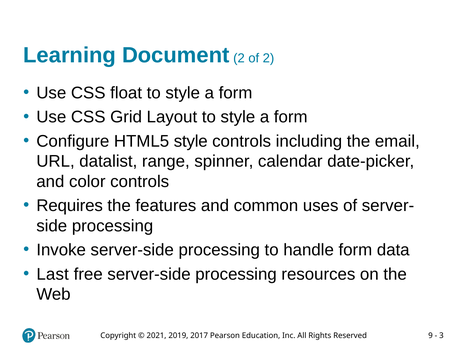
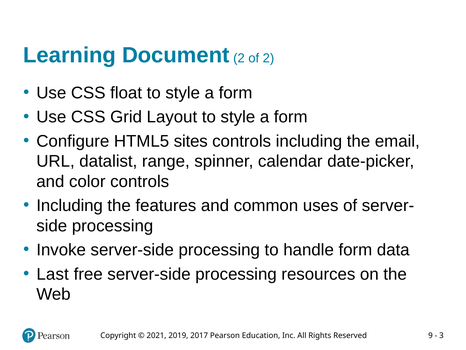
HTML5 style: style -> sites
Requires at (70, 205): Requires -> Including
